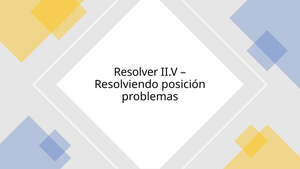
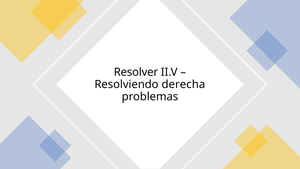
posición: posición -> derecha
